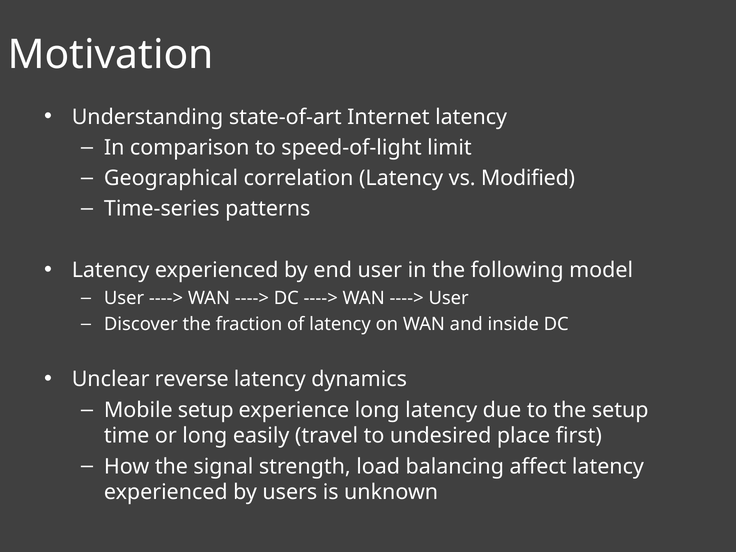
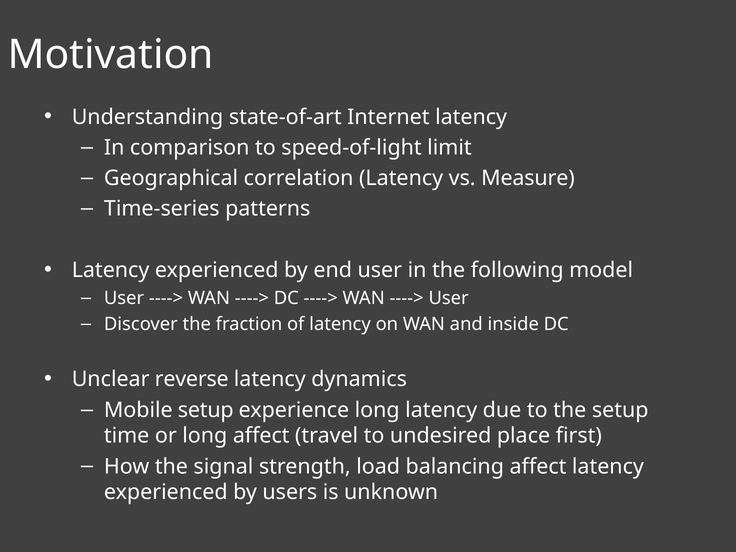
Modified: Modified -> Measure
long easily: easily -> affect
